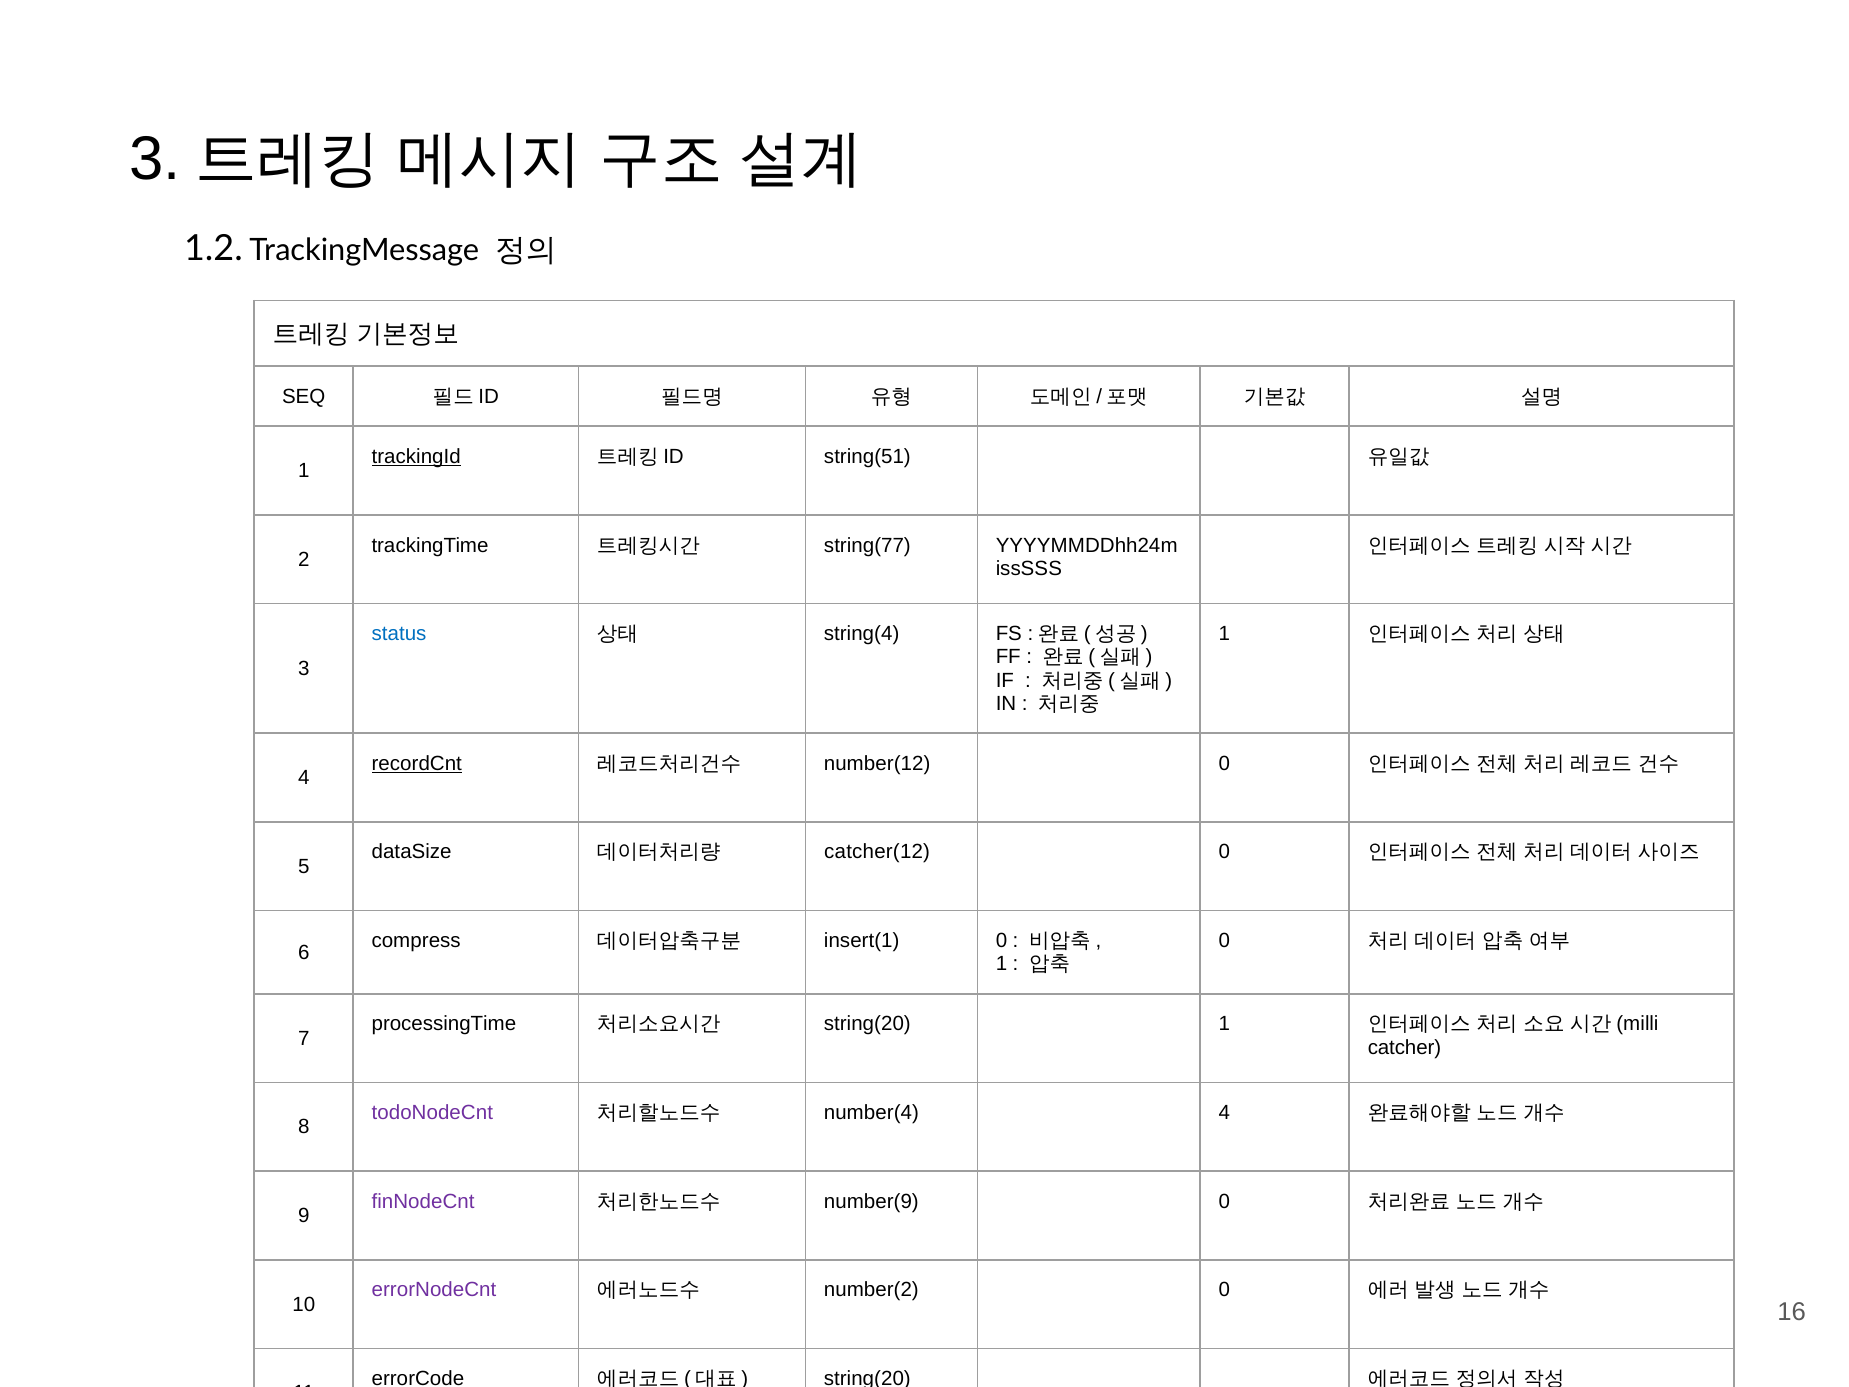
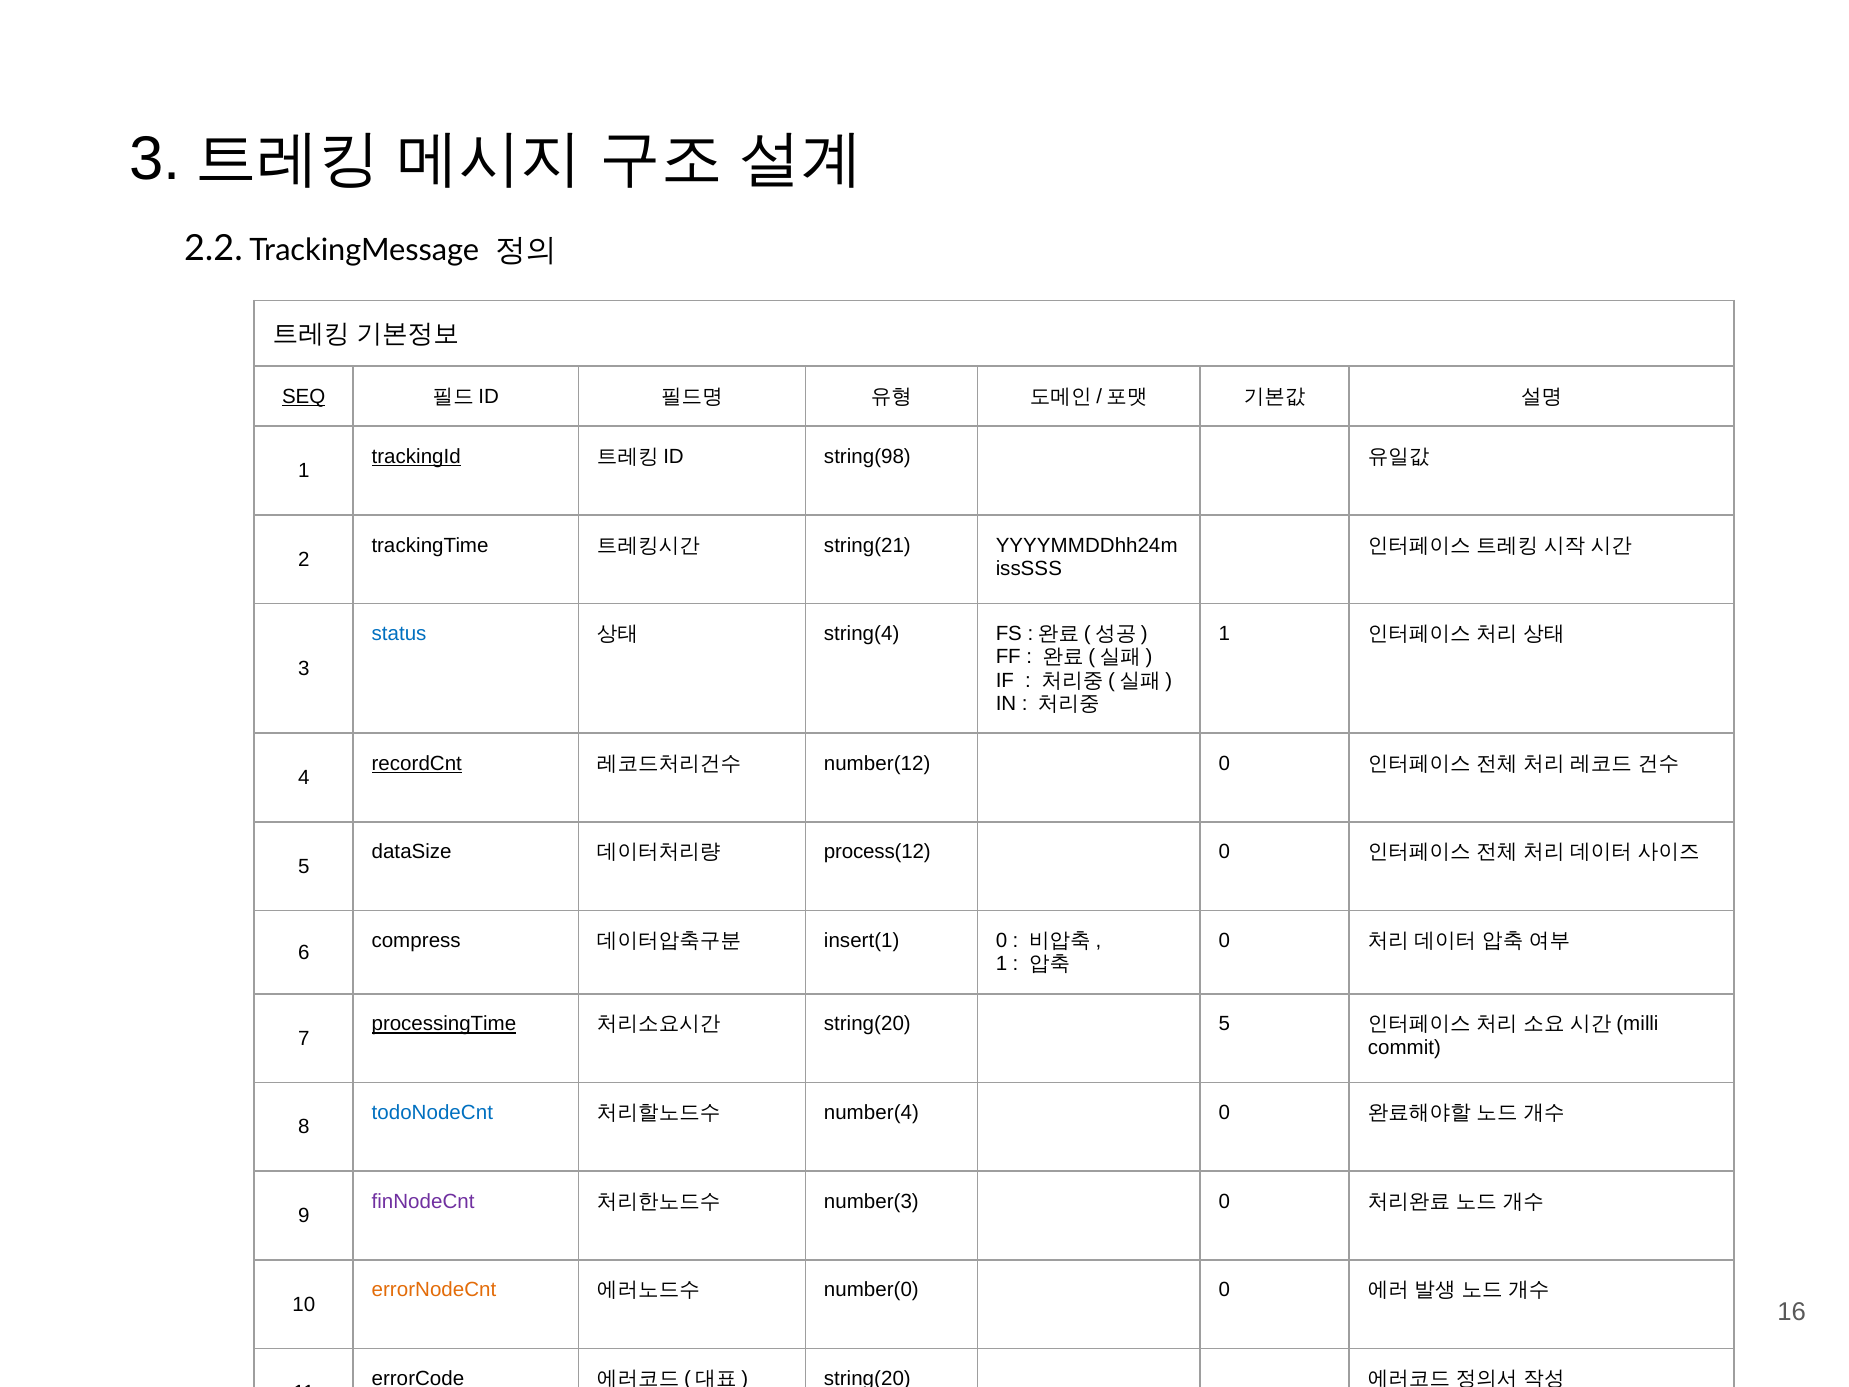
1.2: 1.2 -> 2.2
SEQ underline: none -> present
string(51: string(51 -> string(98
string(77: string(77 -> string(21
catcher(12: catcher(12 -> process(12
processingTime underline: none -> present
string(20 1: 1 -> 5
catcher: catcher -> commit
todoNodeCnt colour: purple -> blue
number(4 4: 4 -> 0
number(9: number(9 -> number(3
errorNodeCnt colour: purple -> orange
number(2: number(2 -> number(0
